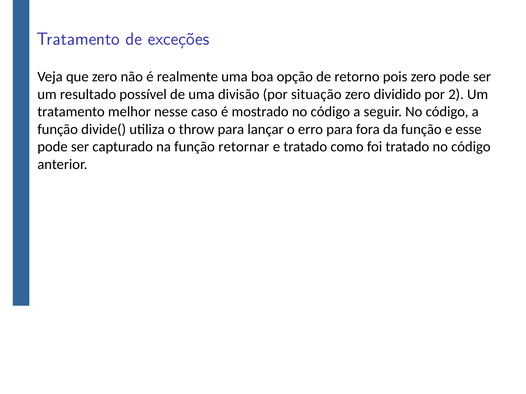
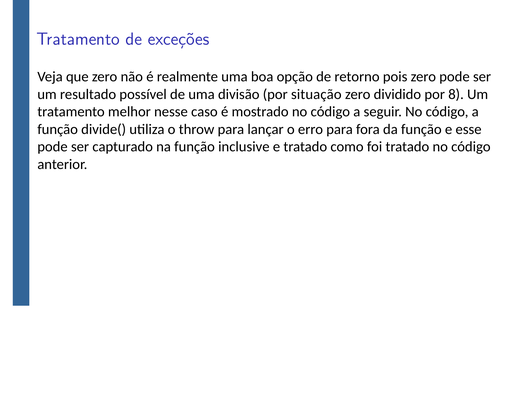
2: 2 -> 8
retornar: retornar -> inclusive
